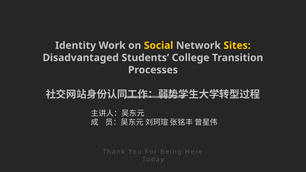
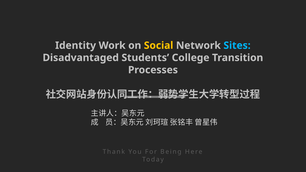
Sites colour: yellow -> light blue
